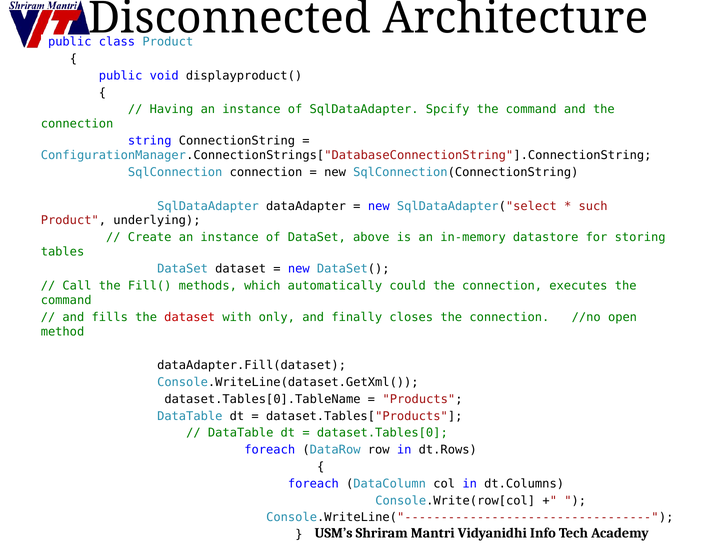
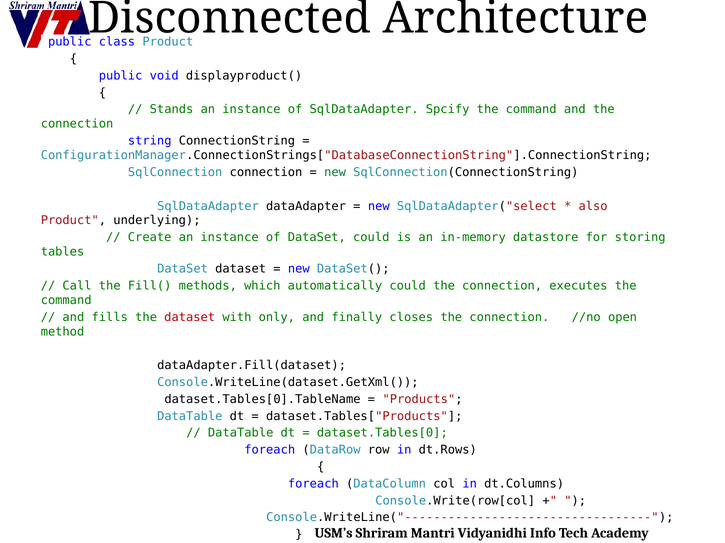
Having: Having -> Stands
new at (335, 172) colour: black -> green
such: such -> also
DataSet above: above -> could
